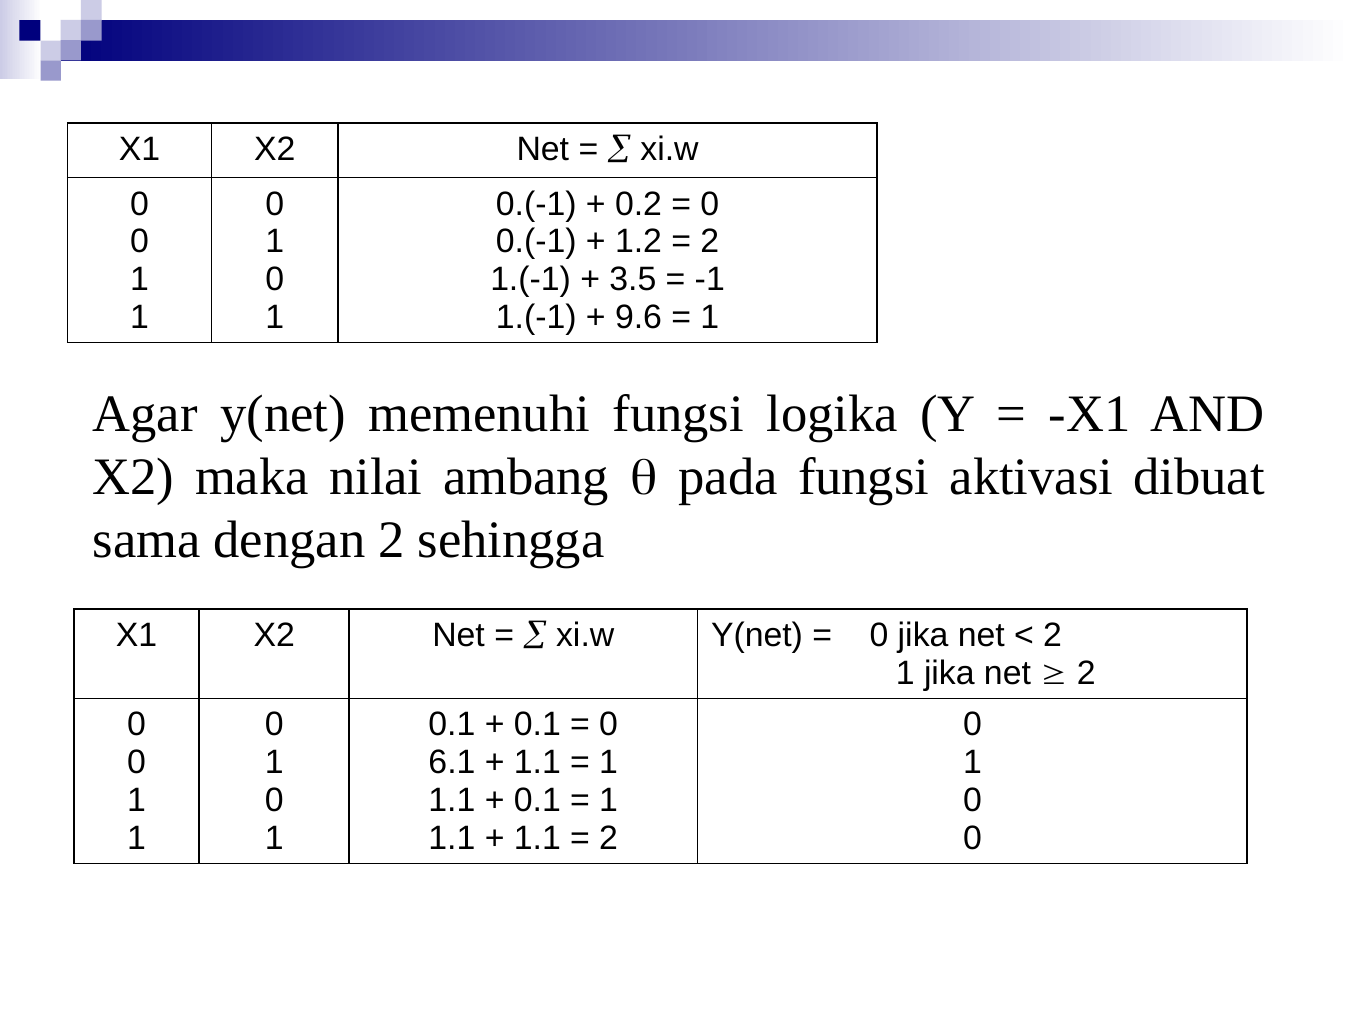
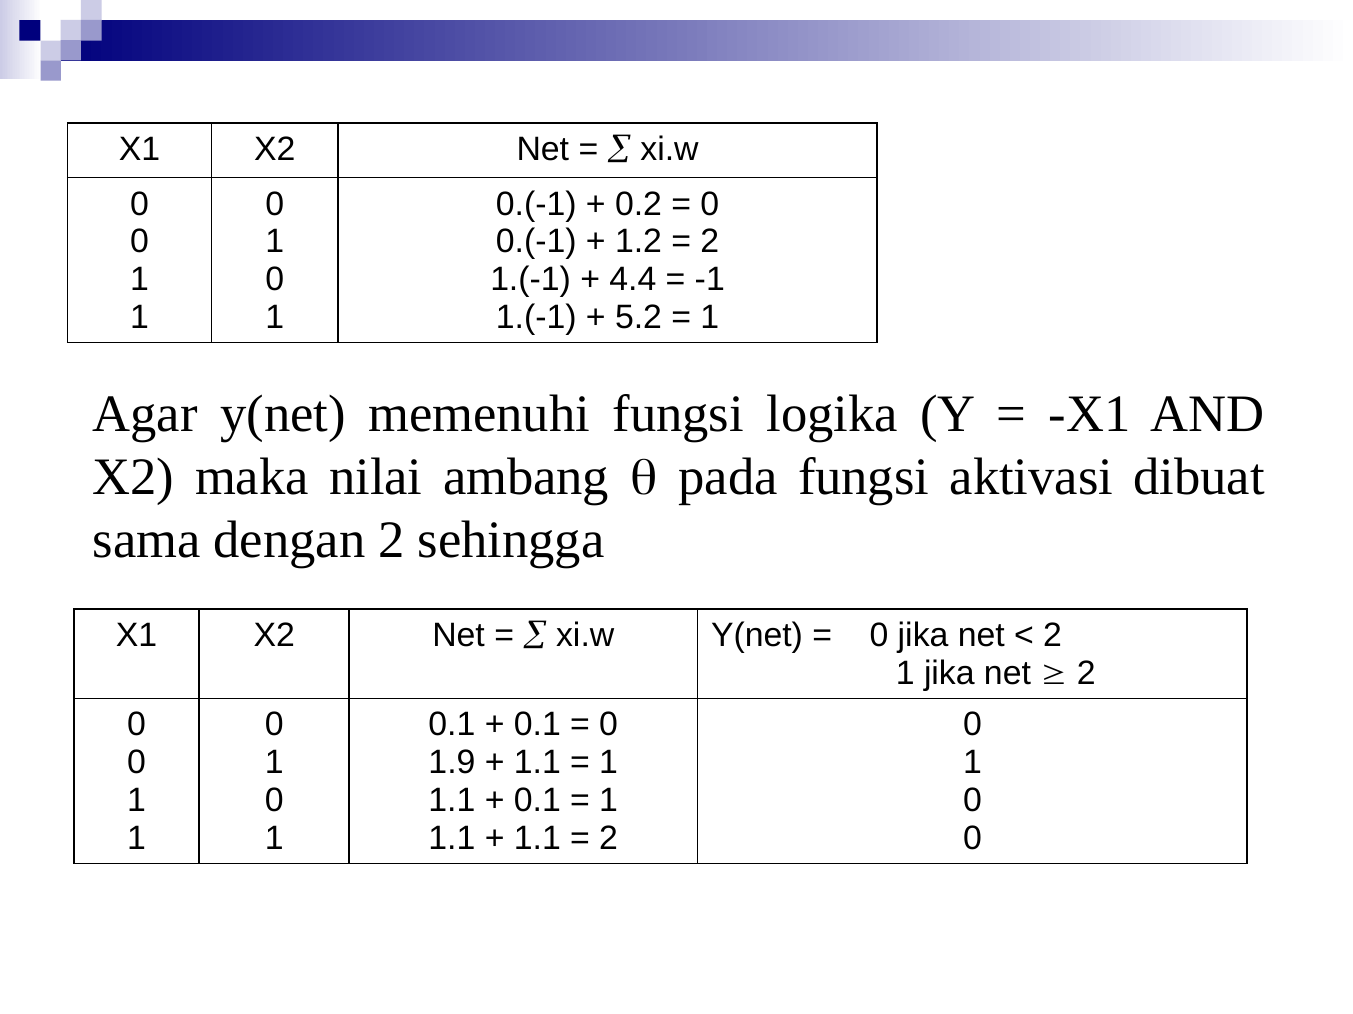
3.5: 3.5 -> 4.4
9.6: 9.6 -> 5.2
6.1: 6.1 -> 1.9
